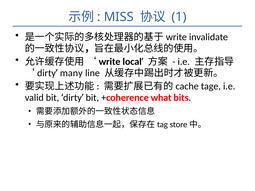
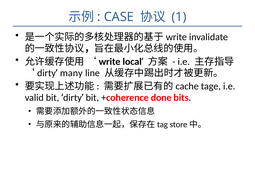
MISS: MISS -> CASE
what: what -> done
